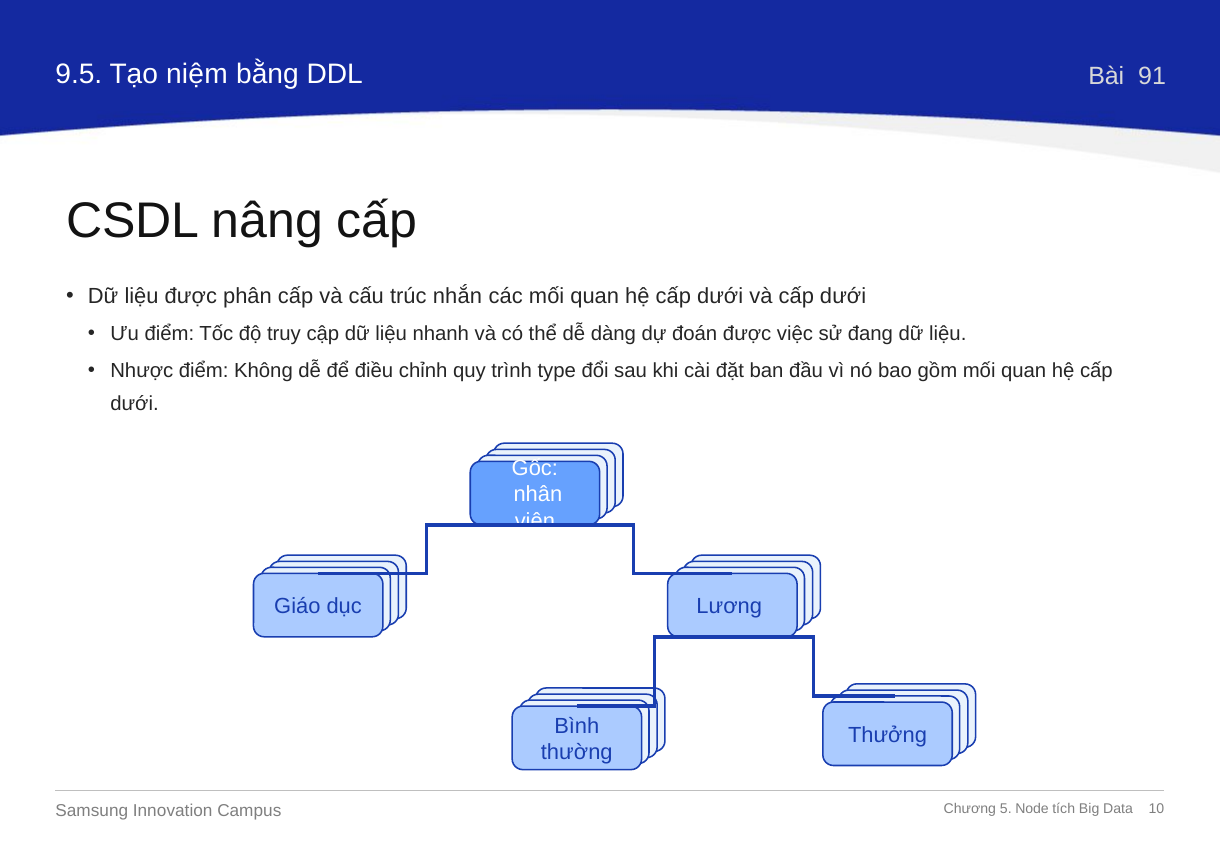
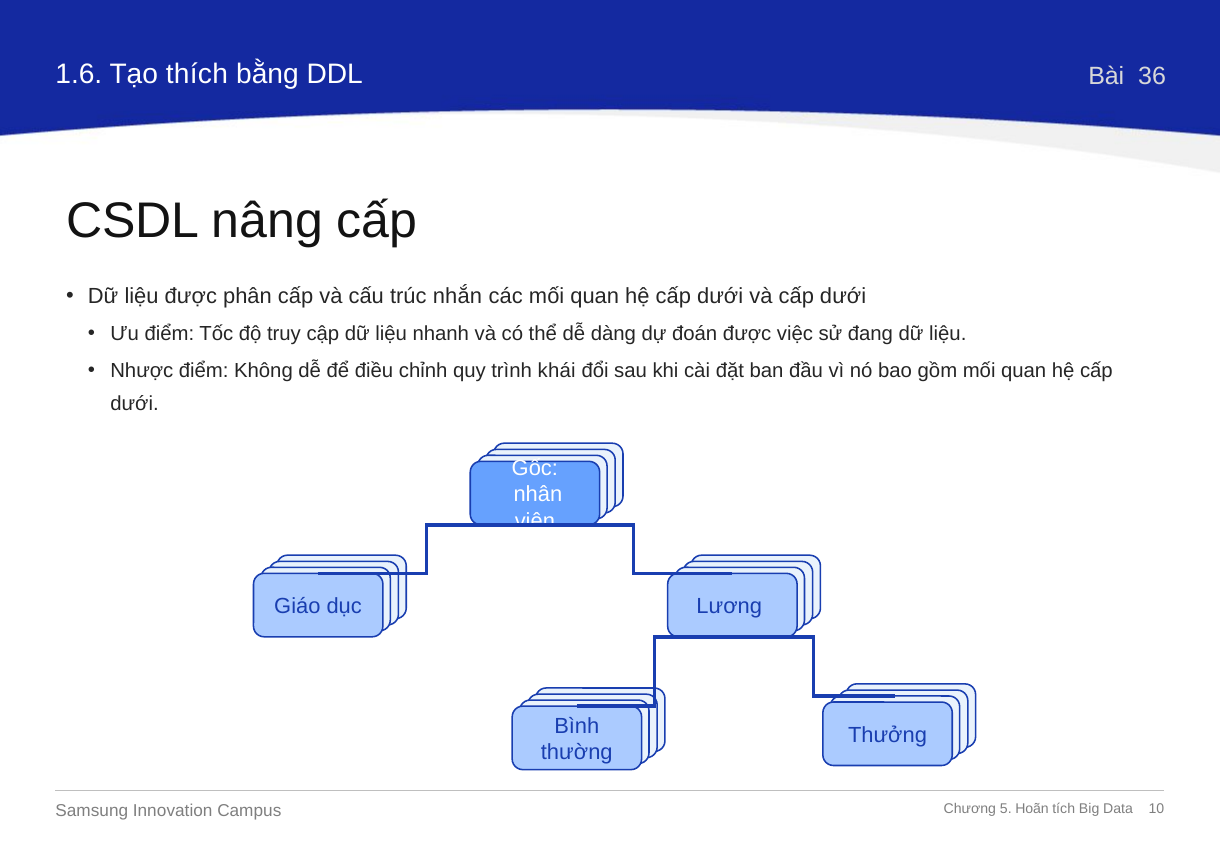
9.5: 9.5 -> 1.6
niệm: niệm -> thích
91: 91 -> 36
type: type -> khái
Node: Node -> Hoãn
